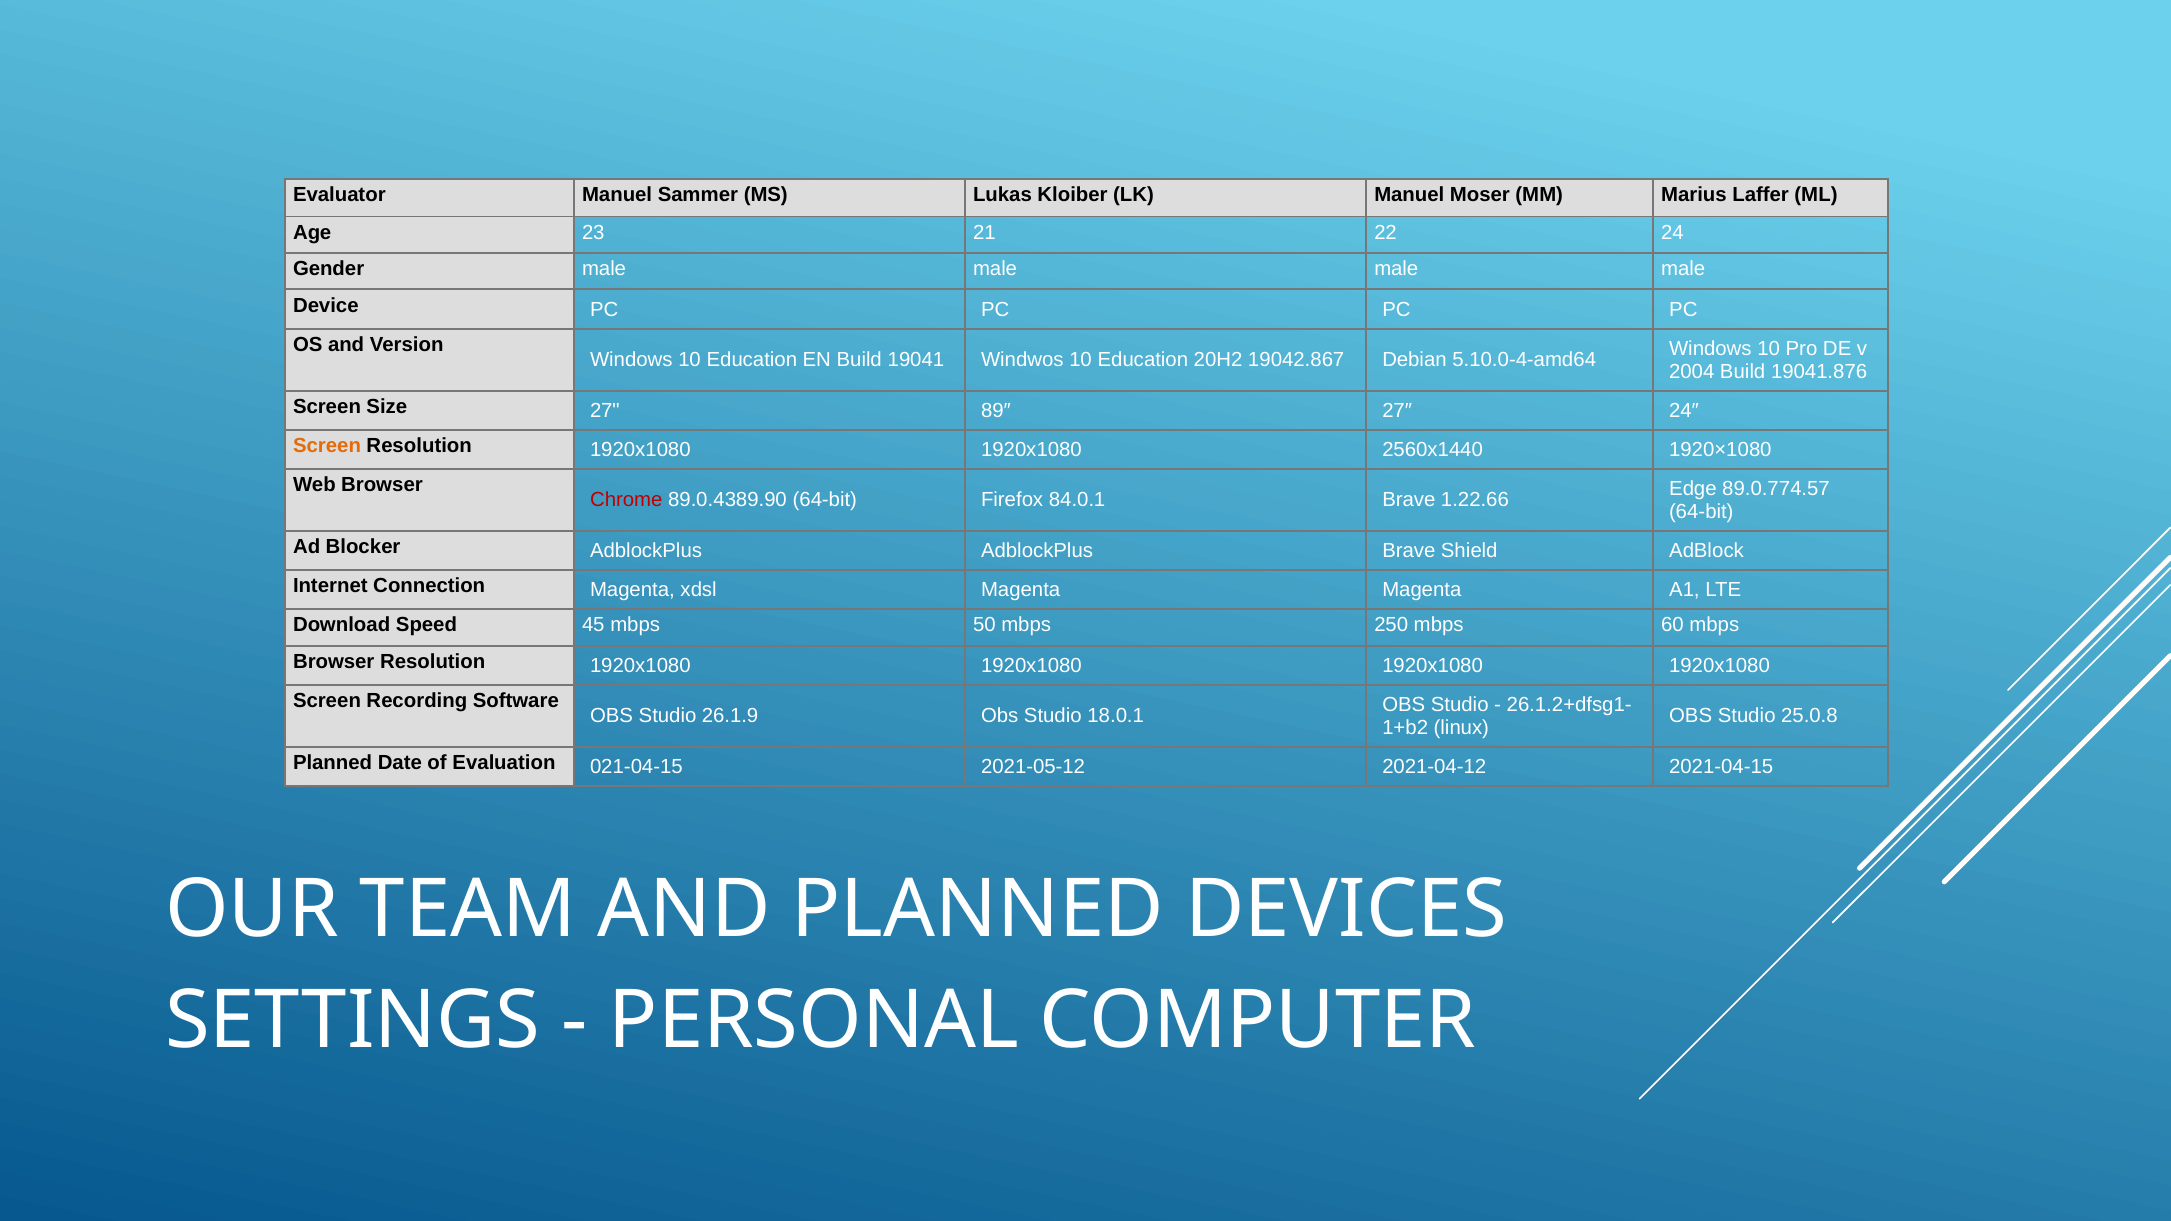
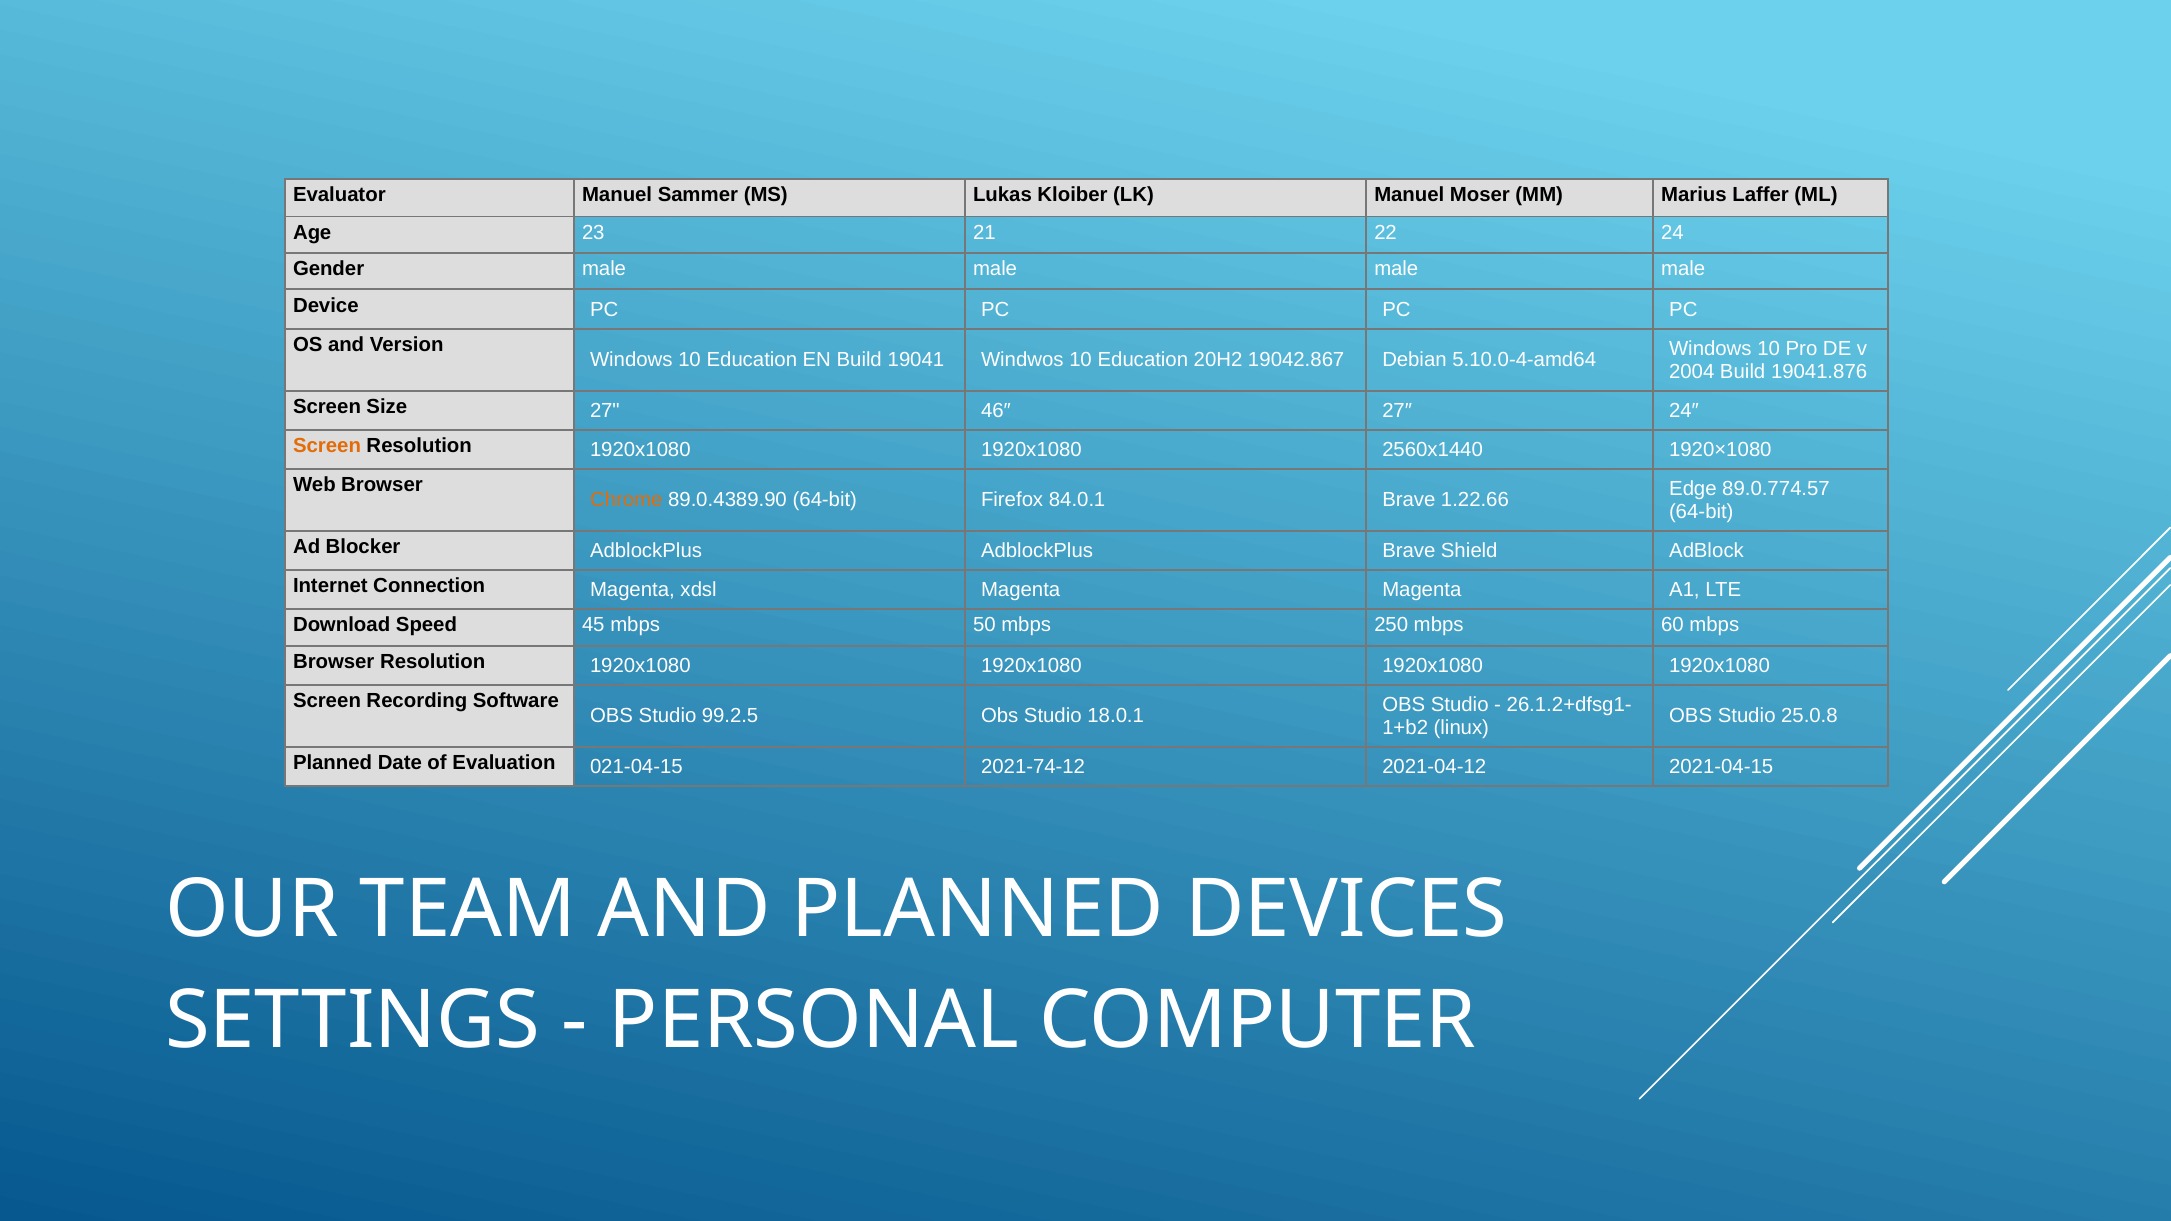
89″: 89″ -> 46″
Chrome colour: red -> orange
26.1.9: 26.1.9 -> 99.2.5
2021-05-12: 2021-05-12 -> 2021-74-12
